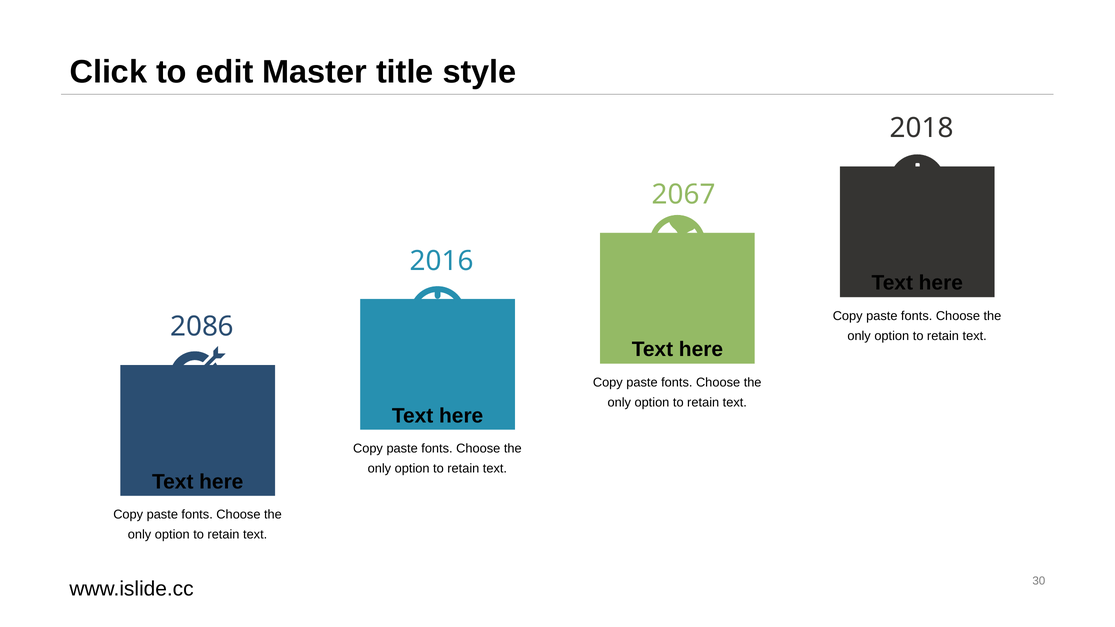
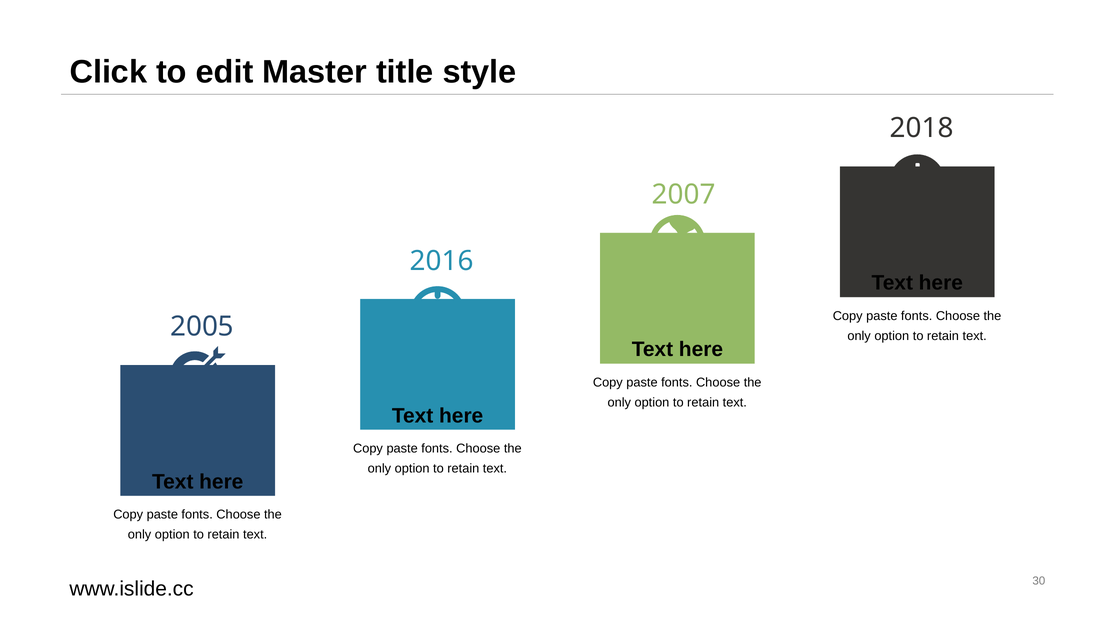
2067: 2067 -> 2007
2086: 2086 -> 2005
